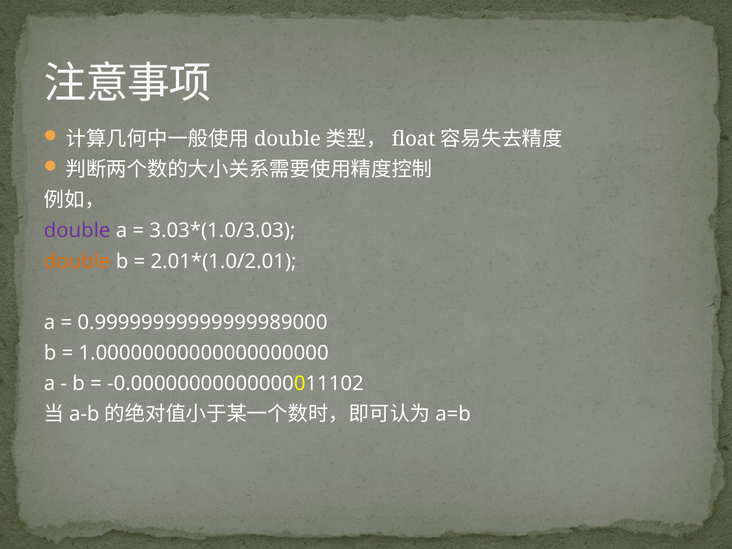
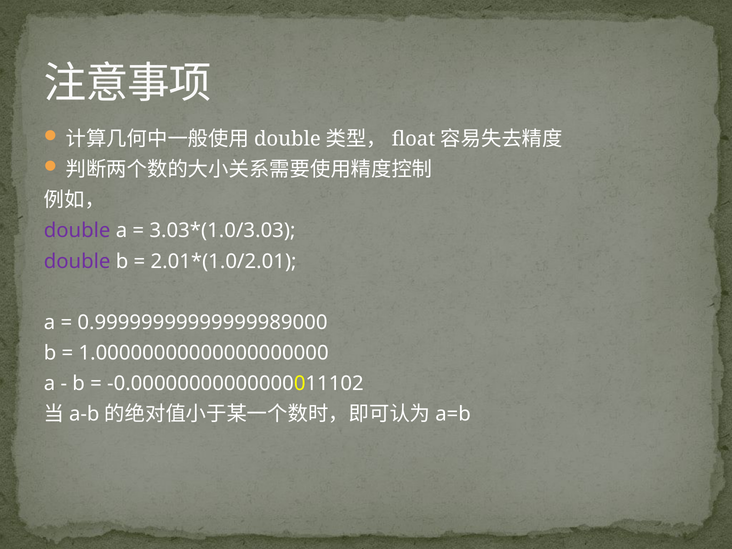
double at (77, 261) colour: orange -> purple
